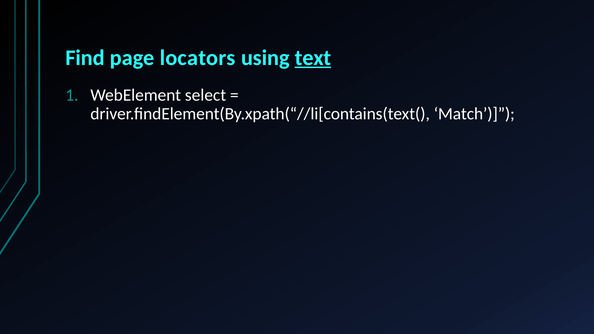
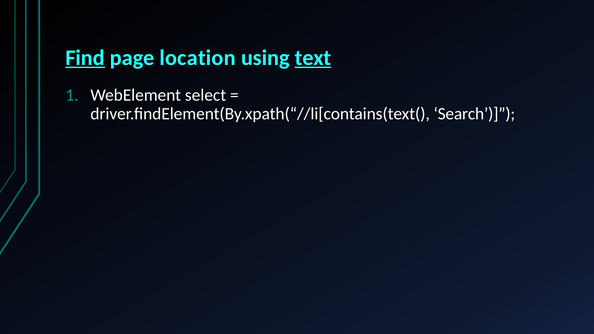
Find underline: none -> present
locators: locators -> location
Match: Match -> Search
